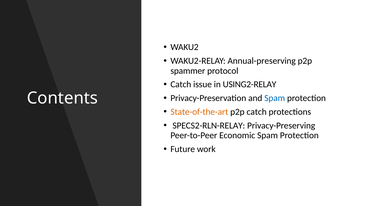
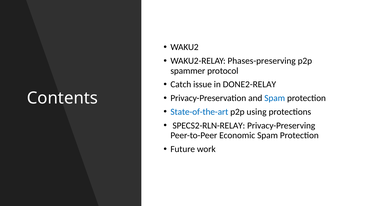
Annual-preserving: Annual-preserving -> Phases-preserving
USING2-RELAY: USING2-RELAY -> DONE2-RELAY
State-of-the-art colour: orange -> blue
p2p catch: catch -> using
